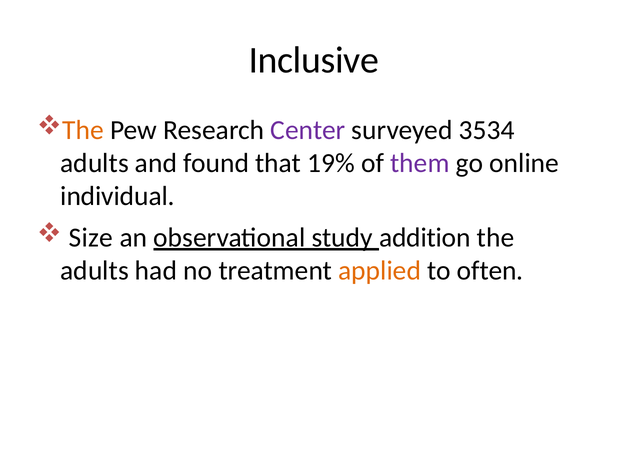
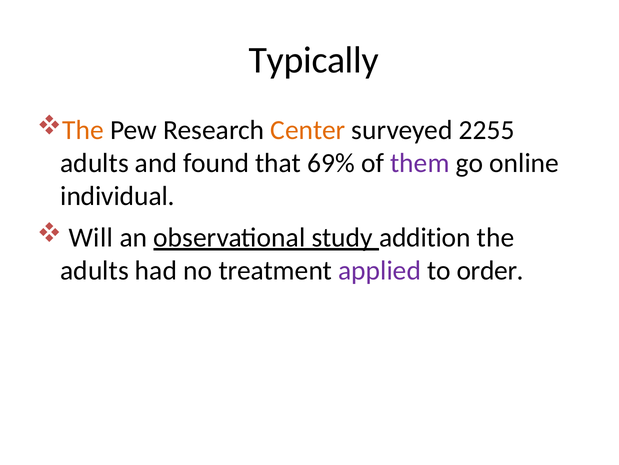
Inclusive: Inclusive -> Typically
Center colour: purple -> orange
3534: 3534 -> 2255
19%: 19% -> 69%
Size: Size -> Will
applied colour: orange -> purple
often: often -> order
